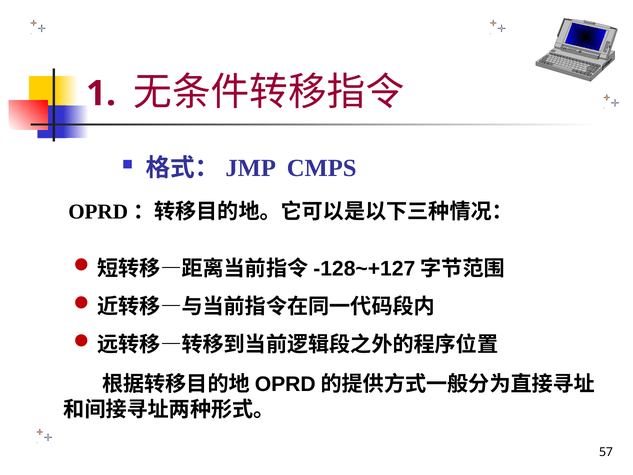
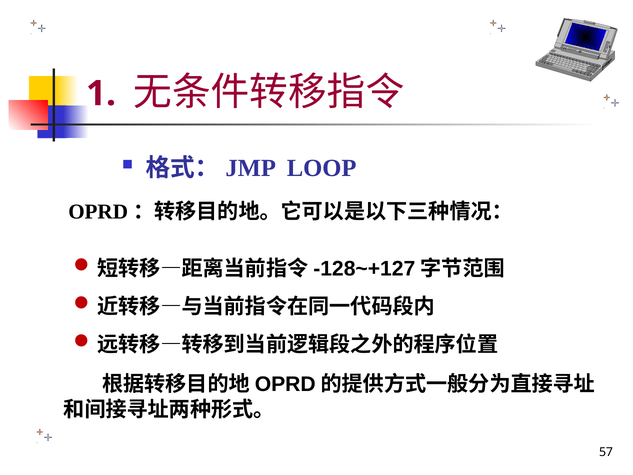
CMPS: CMPS -> LOOP
